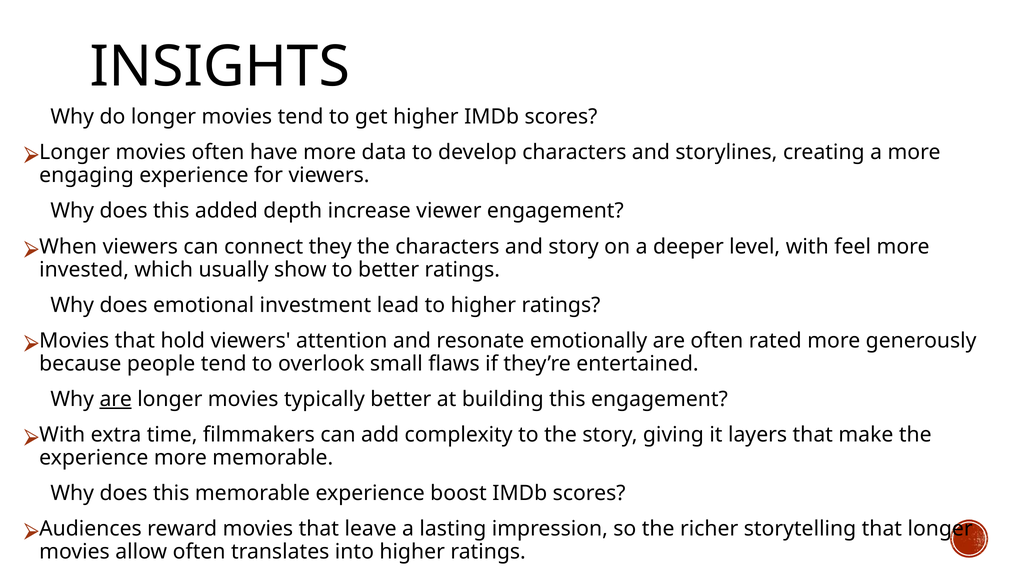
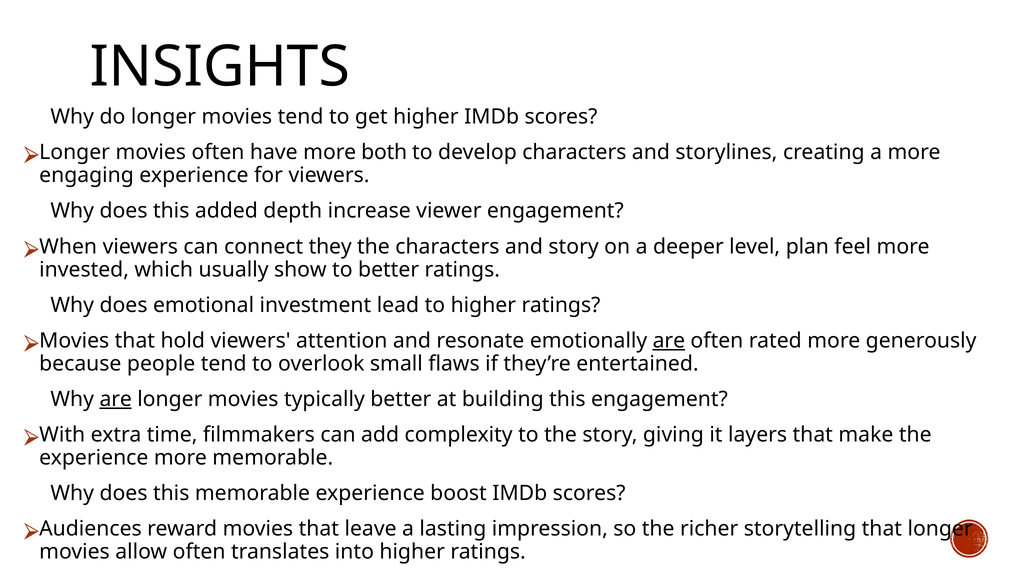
data: data -> both
with: with -> plan
are at (669, 340) underline: none -> present
